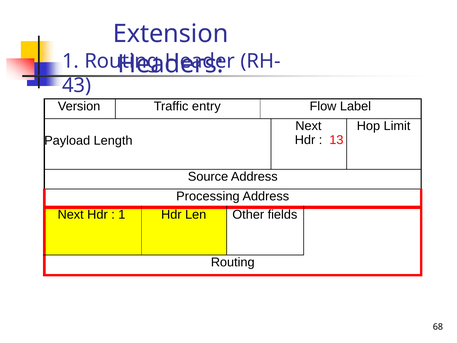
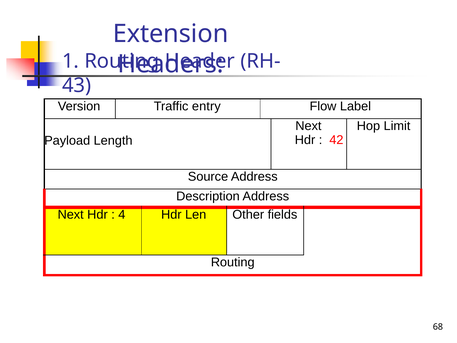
13: 13 -> 42
Processing: Processing -> Description
1 at (122, 215): 1 -> 4
